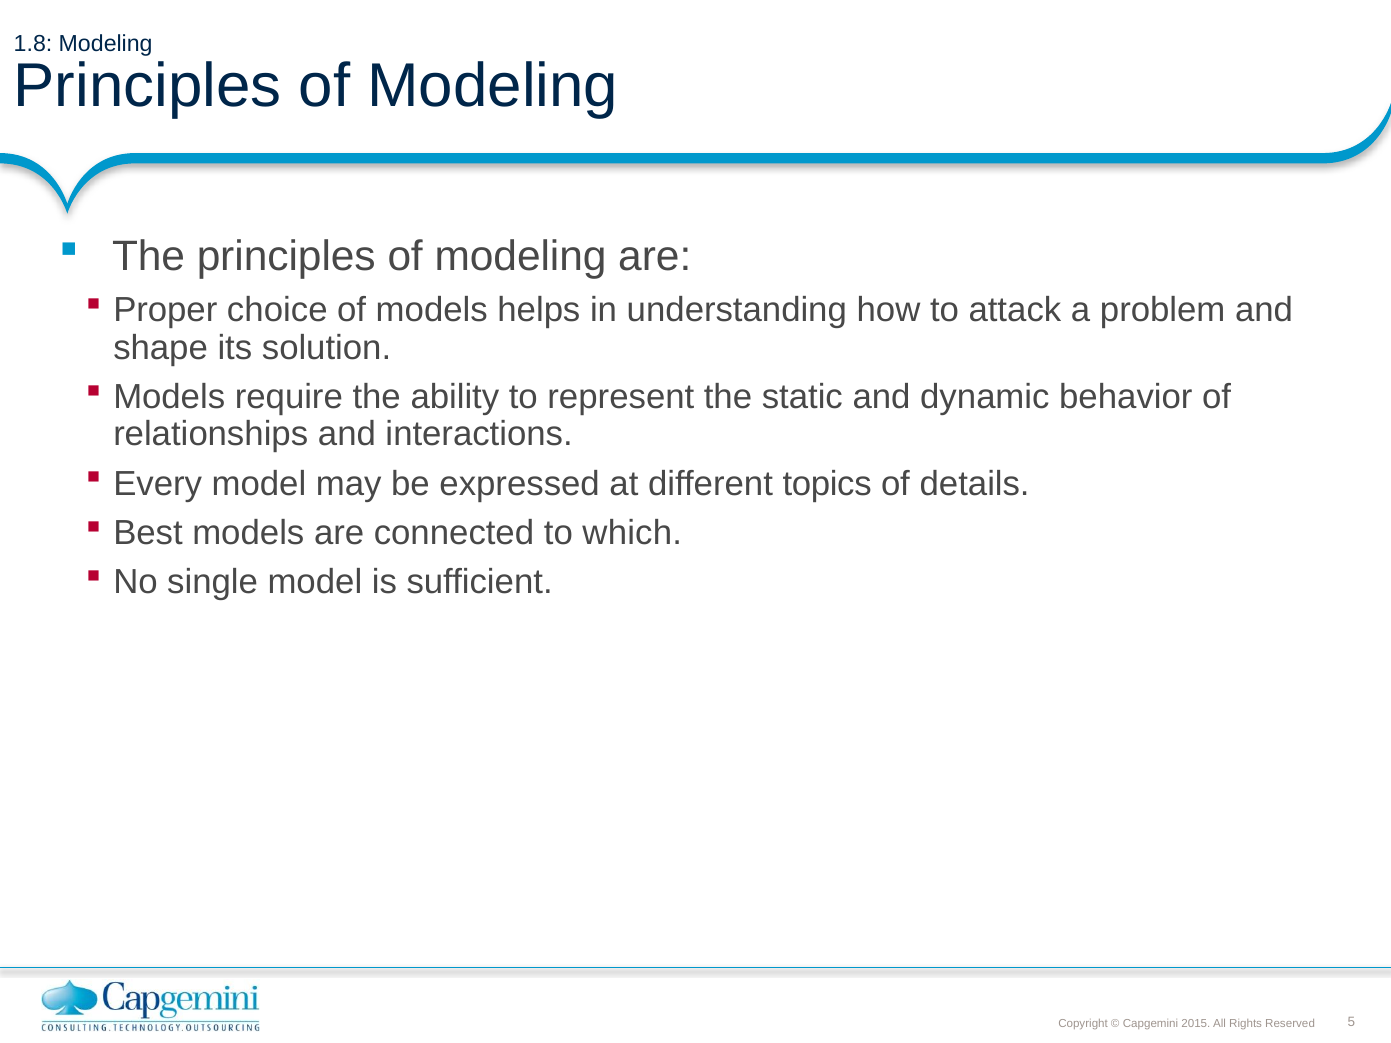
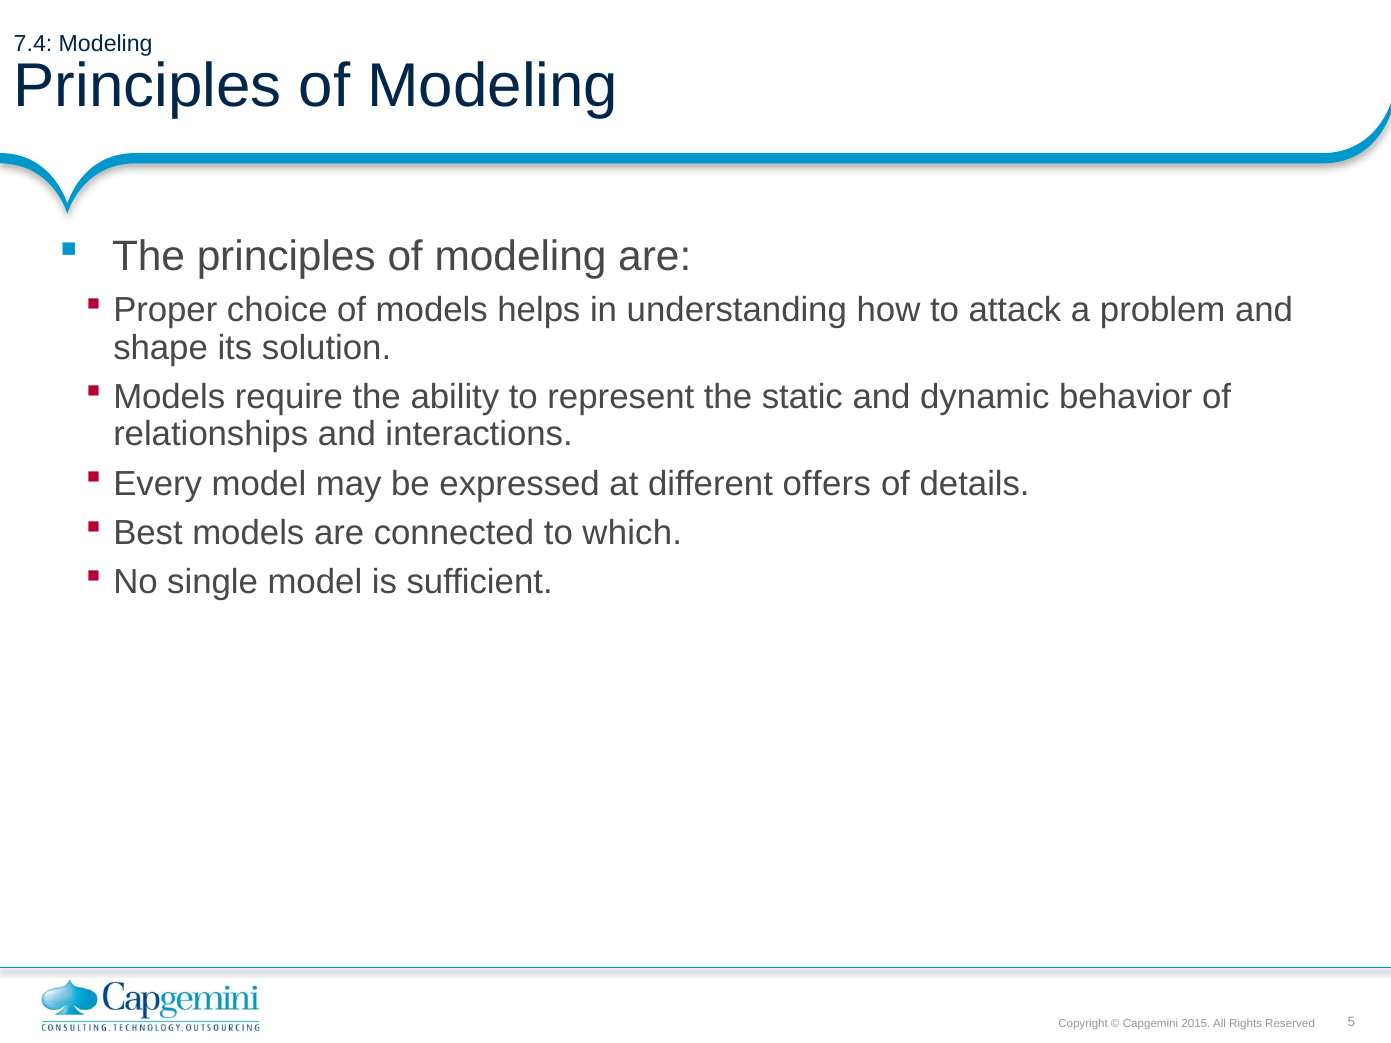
1.8: 1.8 -> 7.4
topics: topics -> offers
